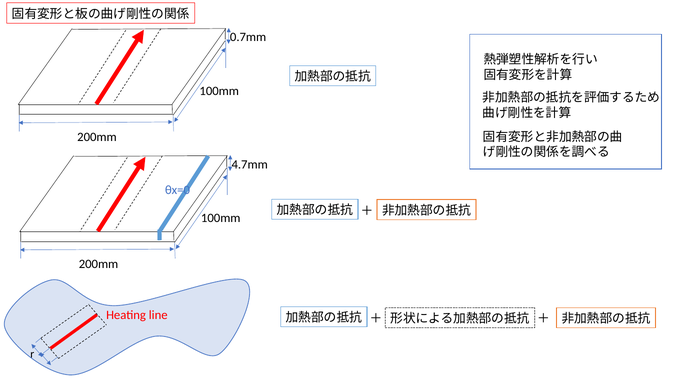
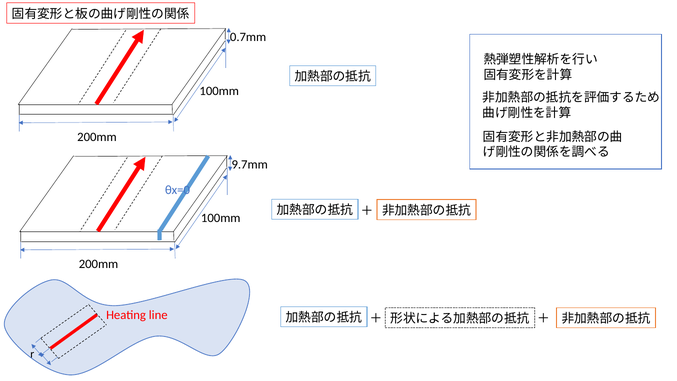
4.7mm: 4.7mm -> 9.7mm
